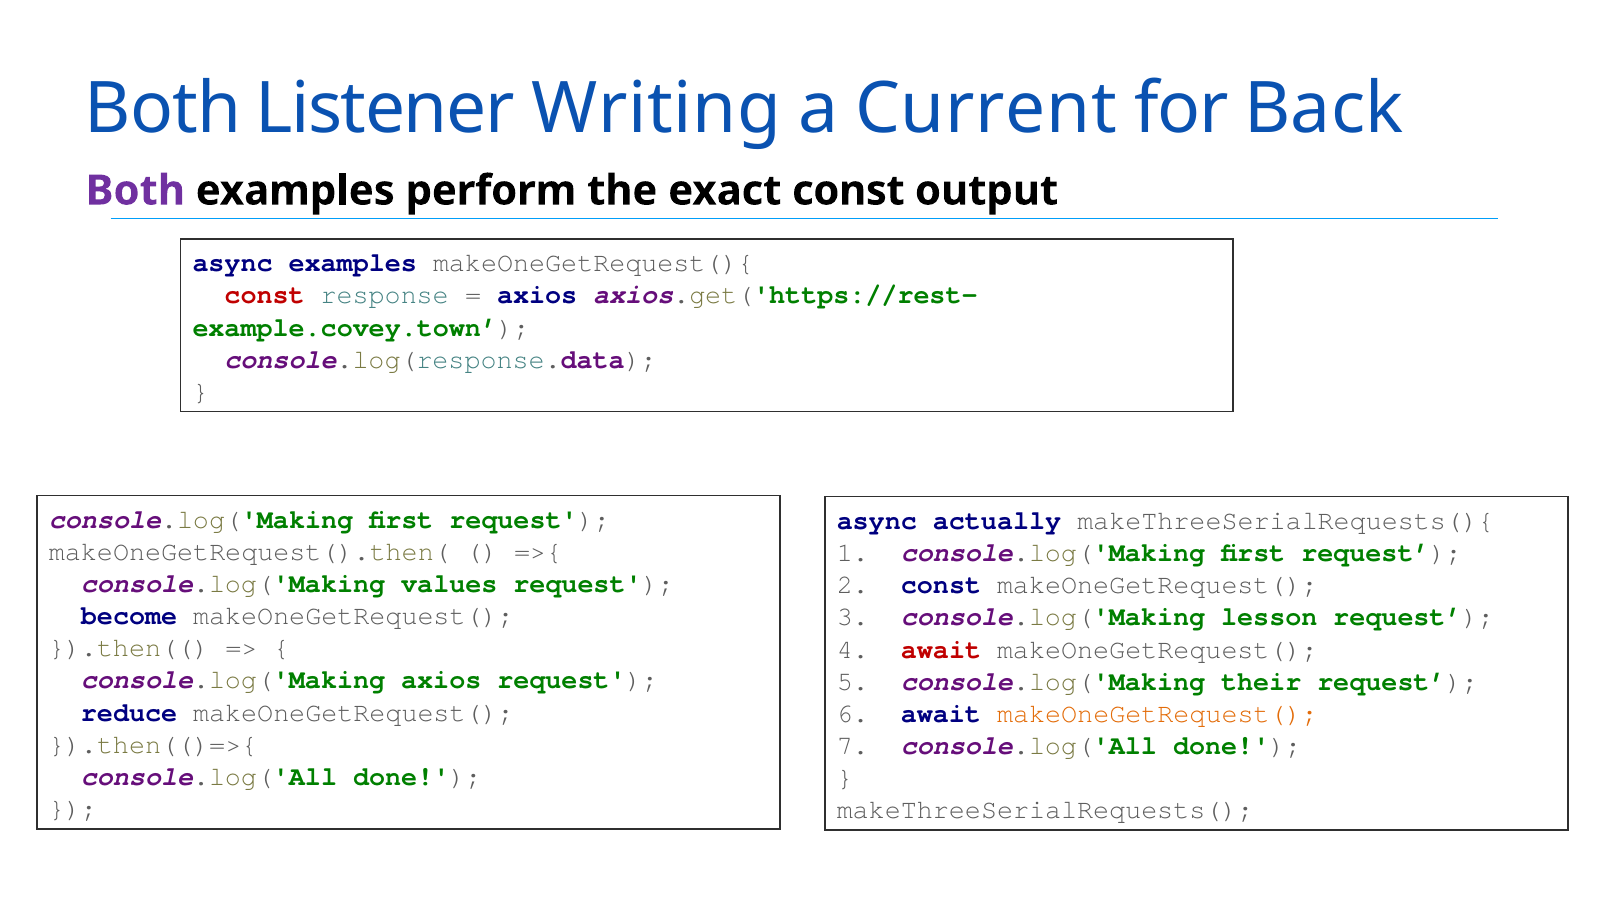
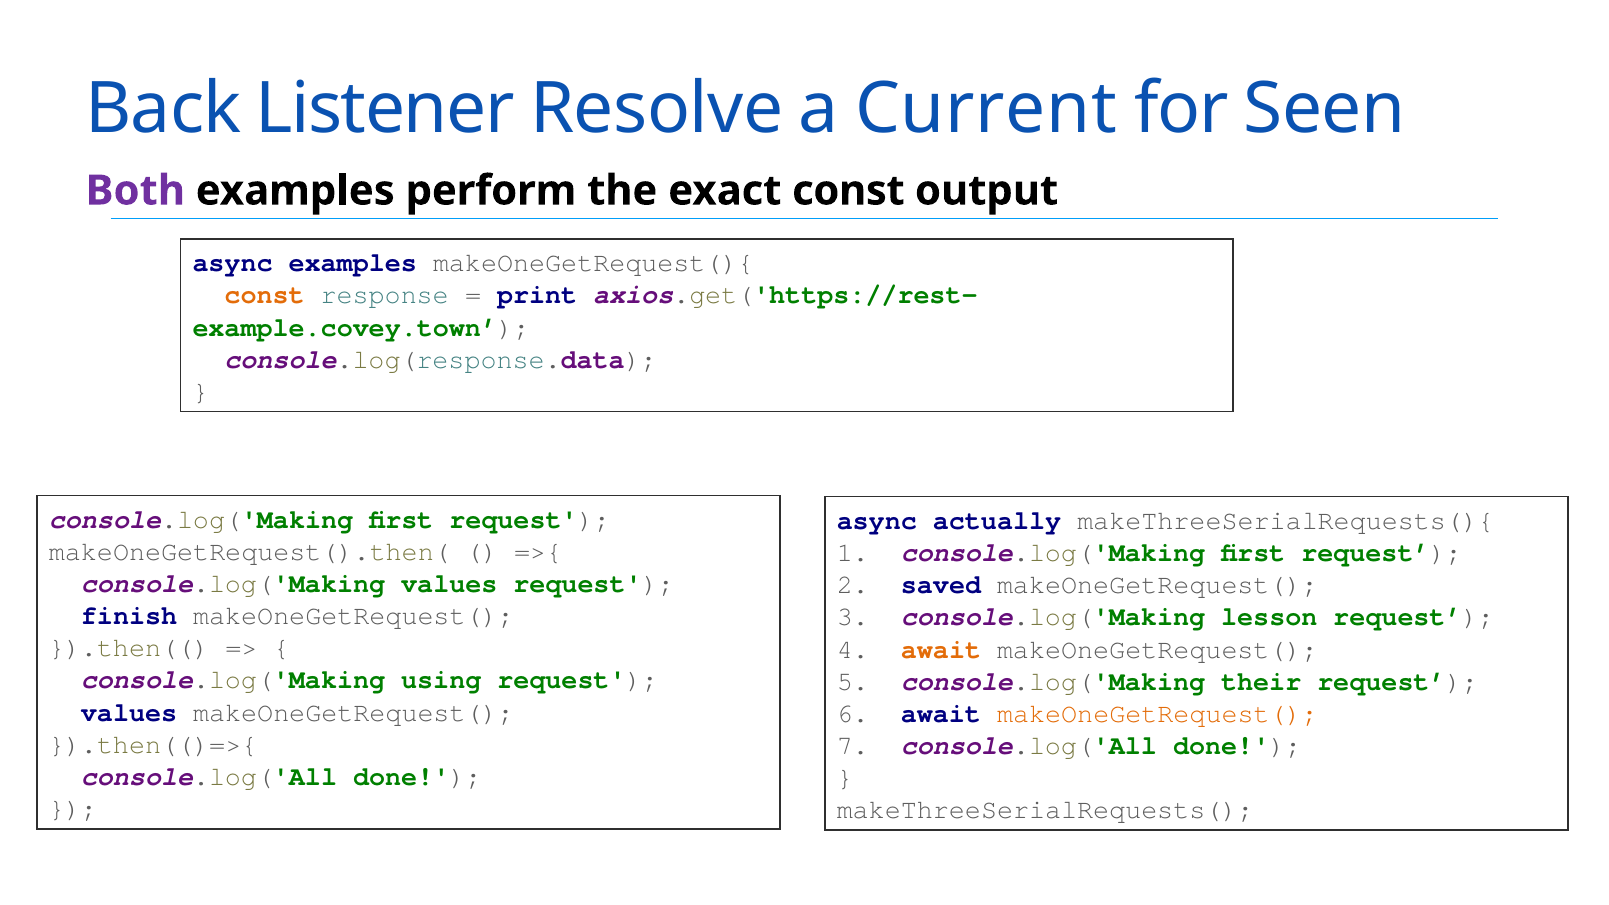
Both at (163, 109): Both -> Back
Writing: Writing -> Resolve
Back: Back -> Seen
const at (265, 295) colour: red -> orange
axios at (537, 295): axios -> print
2 const: const -> saved
become: become -> finish
await at (941, 649) colour: red -> orange
console.log('Making axios: axios -> using
reduce at (129, 712): reduce -> values
